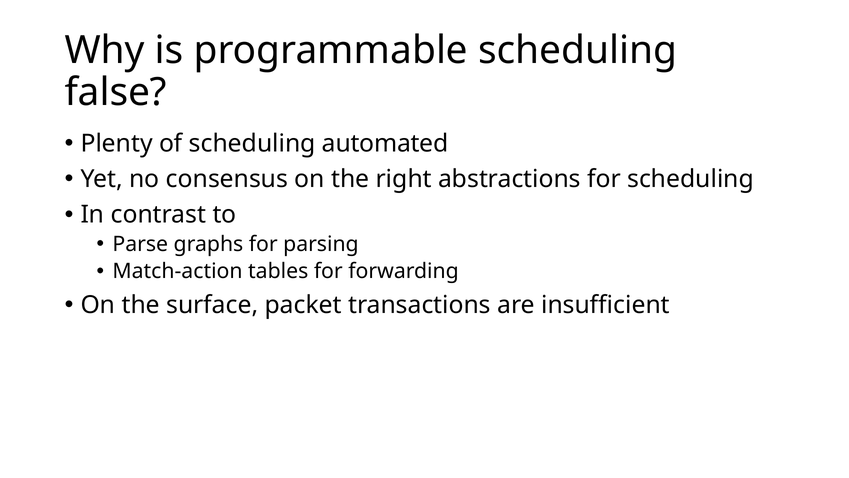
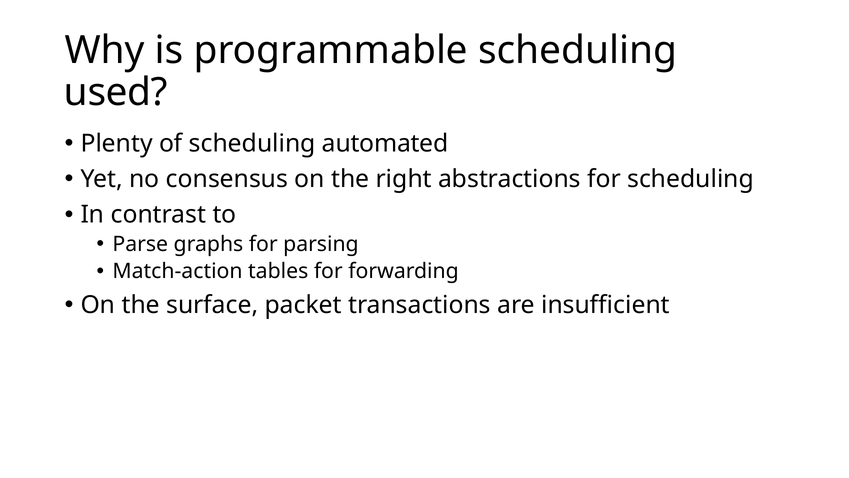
false: false -> used
